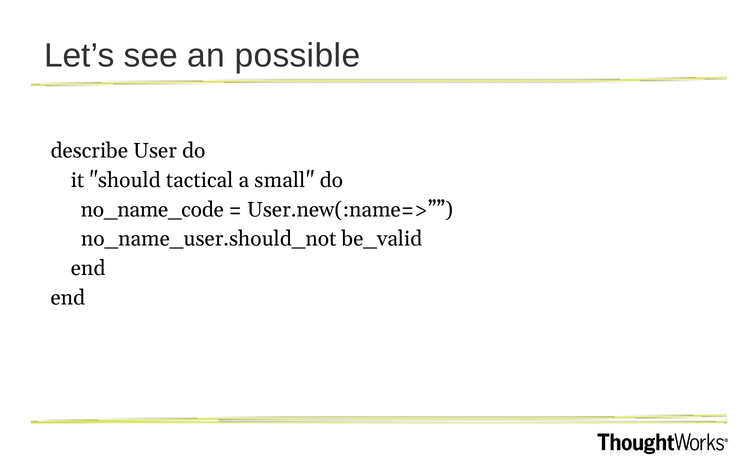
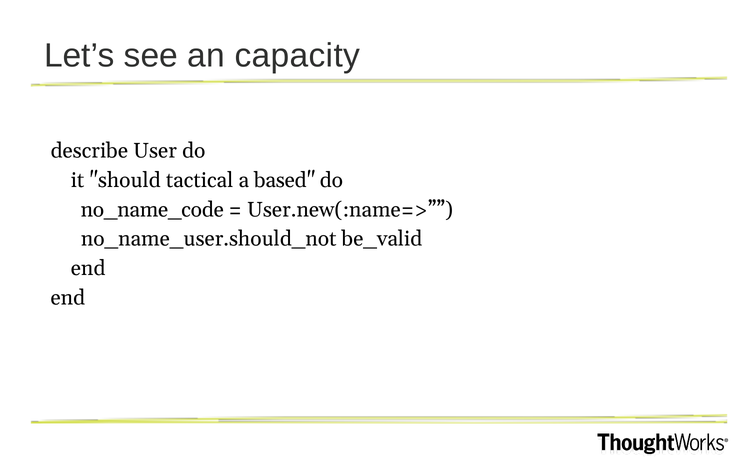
possible: possible -> capacity
small: small -> based
